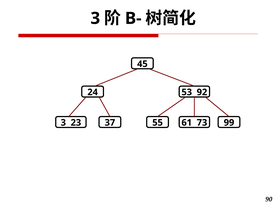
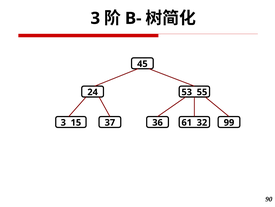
92: 92 -> 55
23: 23 -> 15
55: 55 -> 36
73: 73 -> 32
